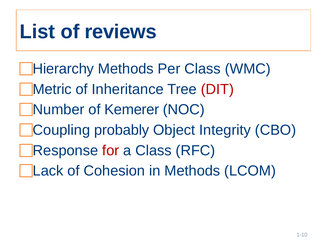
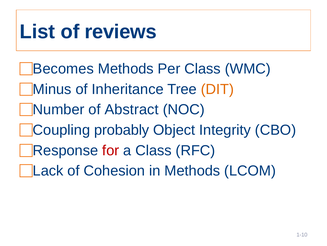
Hierarchy: Hierarchy -> Becomes
Metric: Metric -> Minus
DIT colour: red -> orange
Kemerer: Kemerer -> Abstract
